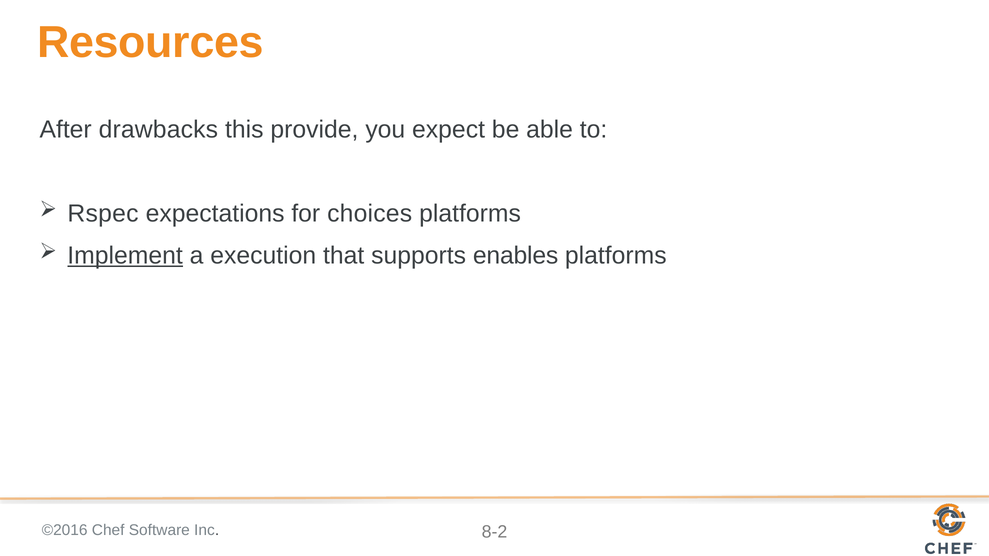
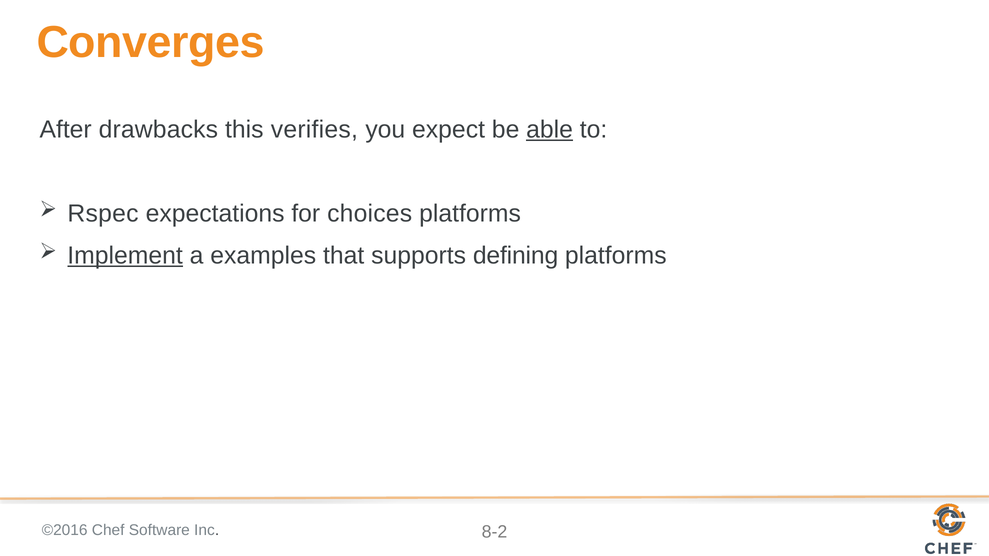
Resources: Resources -> Converges
provide: provide -> verifies
able underline: none -> present
execution: execution -> examples
enables: enables -> defining
